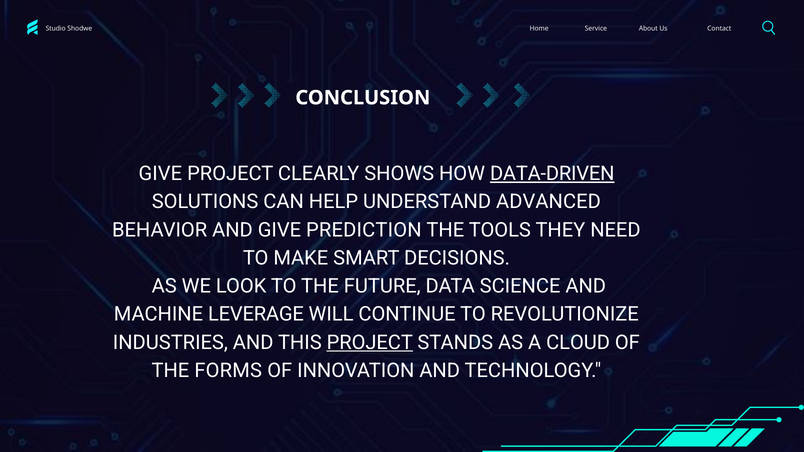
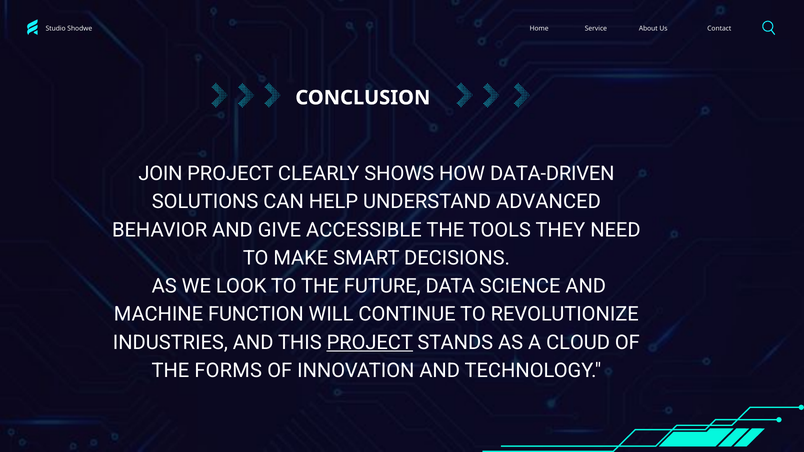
GIVE at (160, 174): GIVE -> JOIN
DATA-DRIVEN underline: present -> none
PREDICTION: PREDICTION -> ACCESSIBLE
LEVERAGE: LEVERAGE -> FUNCTION
